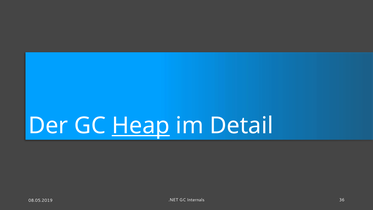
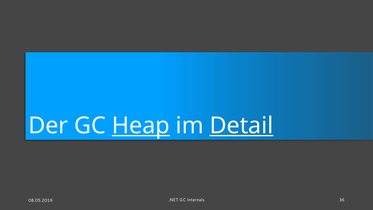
Detail underline: none -> present
